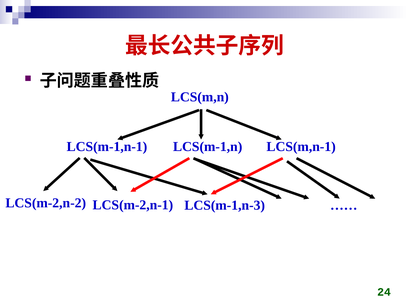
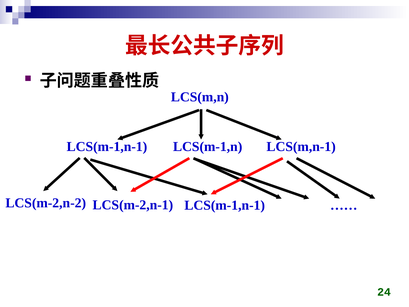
LCS(m-2,n-1 LCS(m-1,n-3: LCS(m-1,n-3 -> LCS(m-1,n-1
